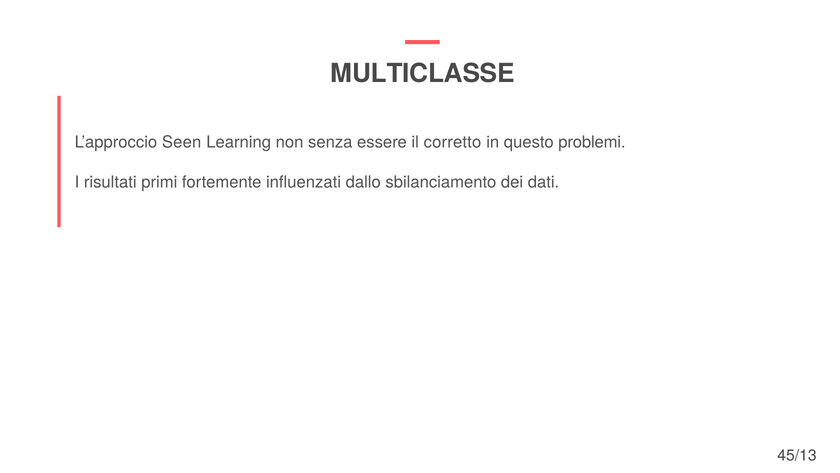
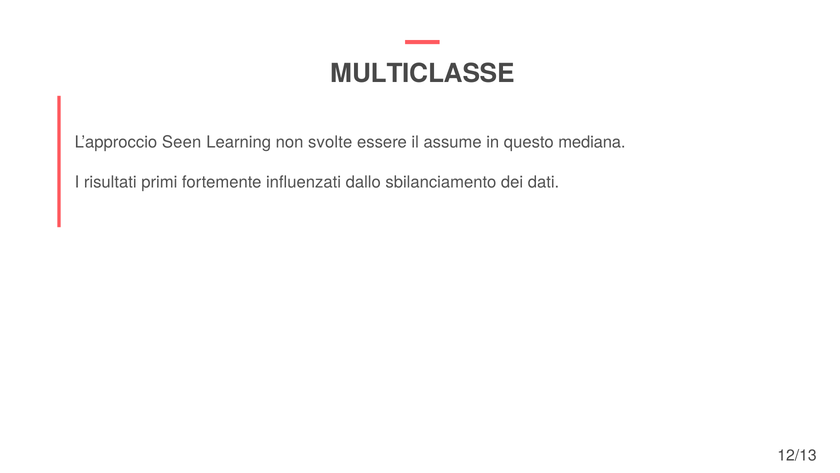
senza: senza -> svolte
corretto: corretto -> assume
problemi: problemi -> mediana
45/13: 45/13 -> 12/13
